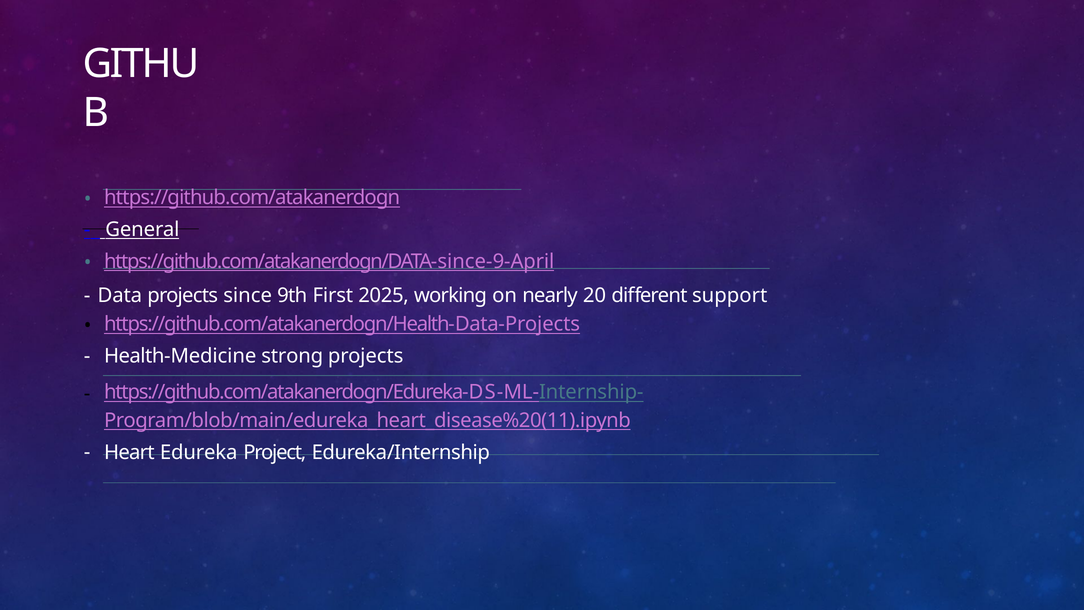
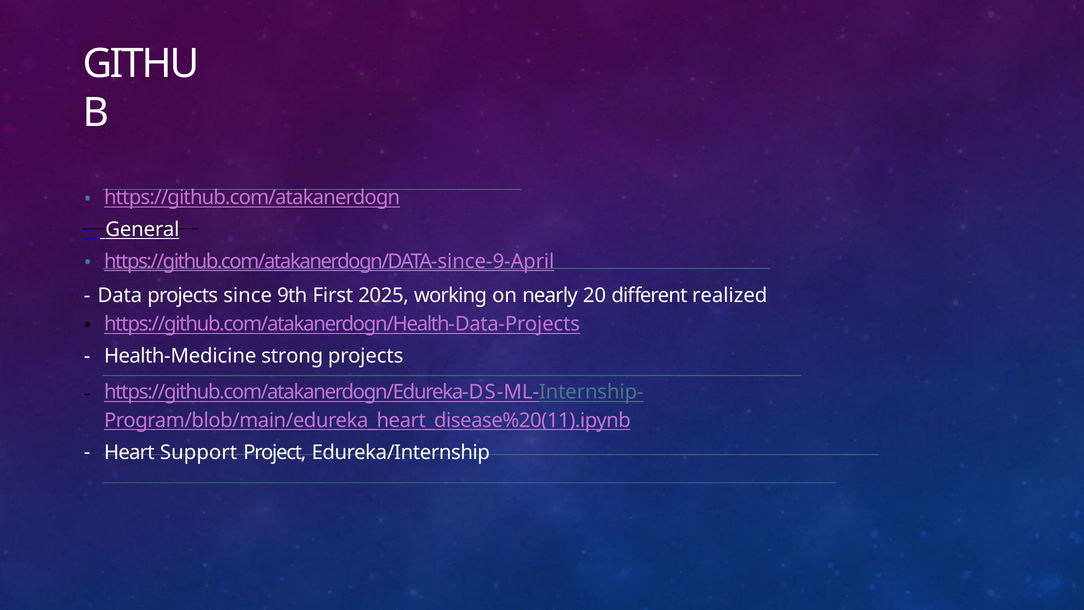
support: support -> realized
Edureka: Edureka -> Support
